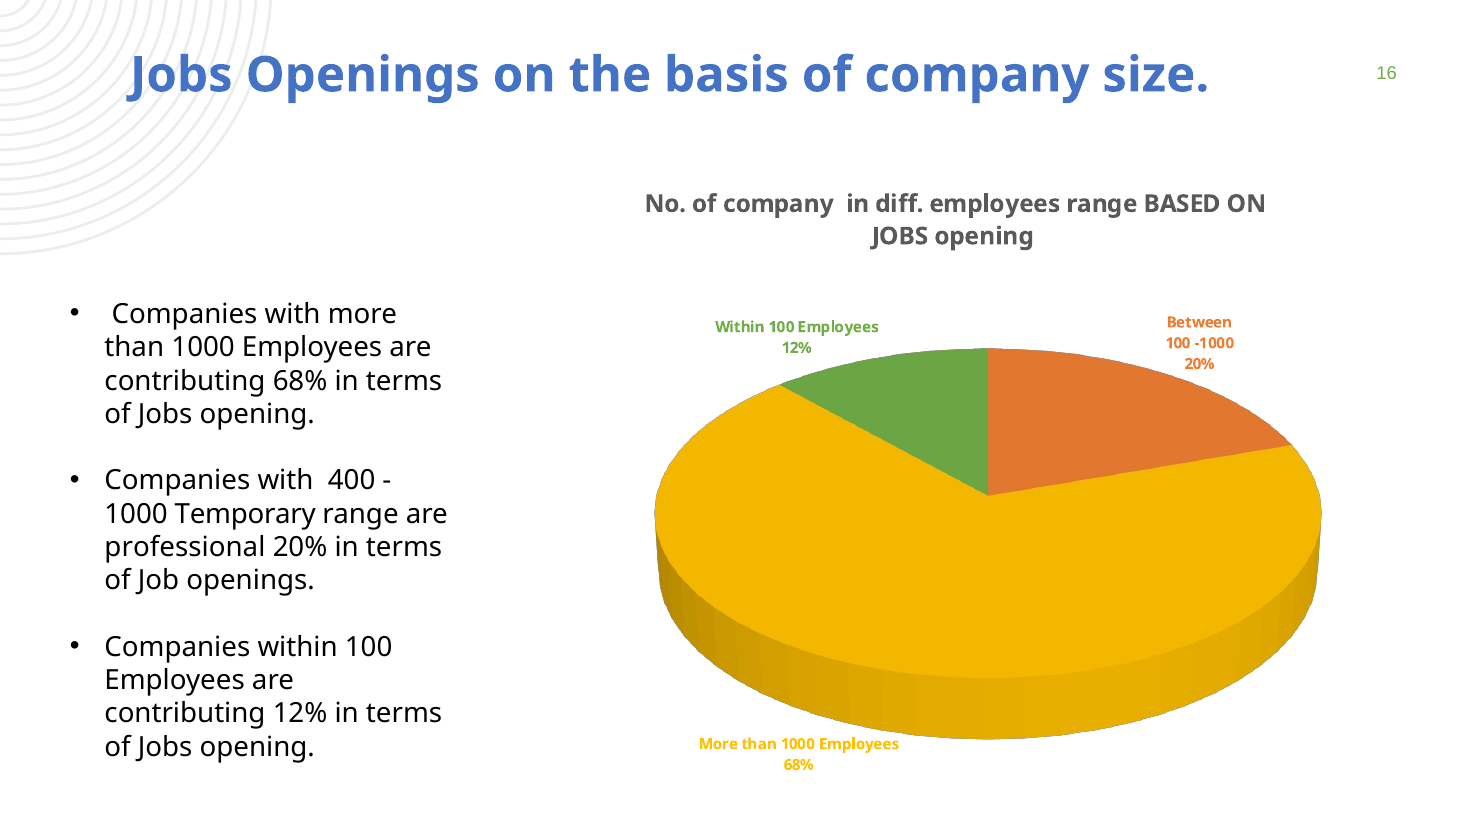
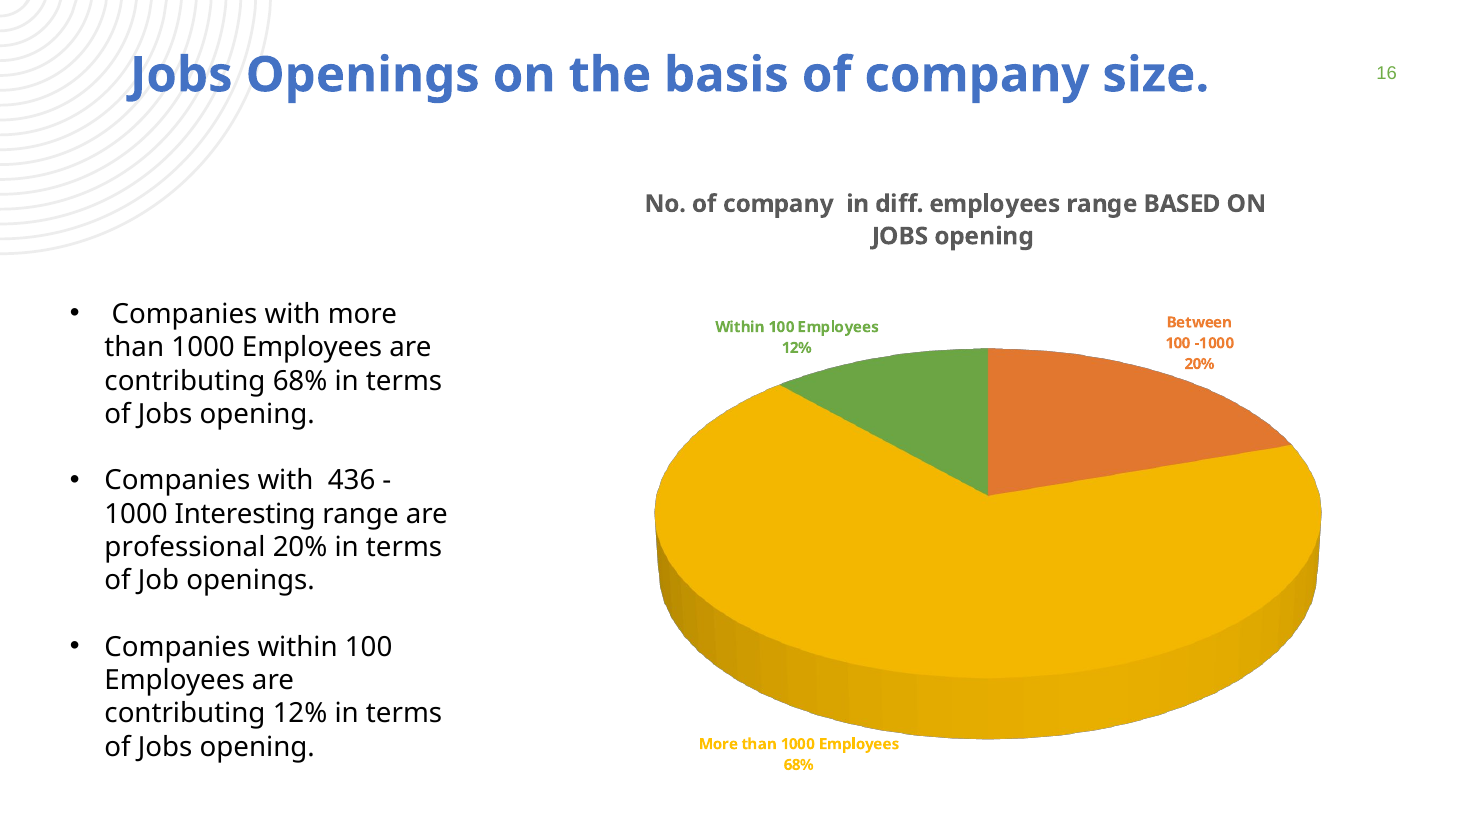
400: 400 -> 436
Temporary: Temporary -> Interesting
